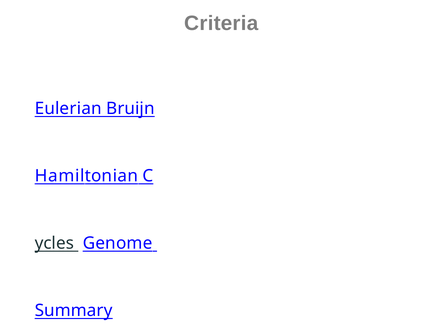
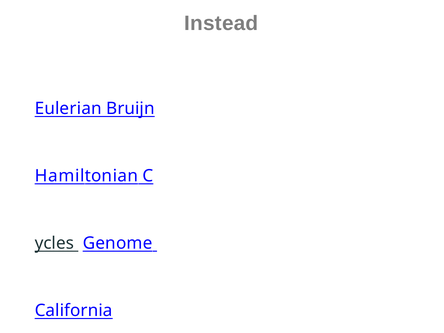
Criteria: Criteria -> Instead
Summary: Summary -> California
